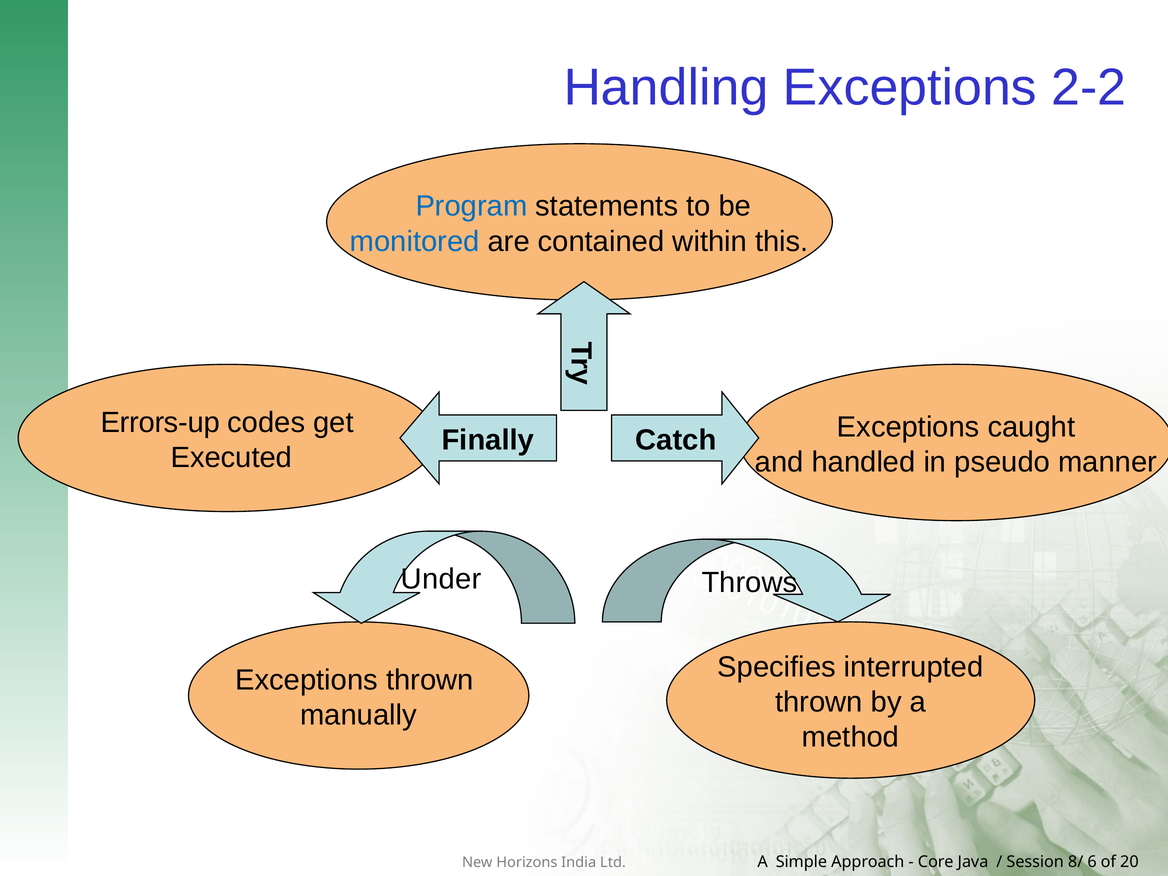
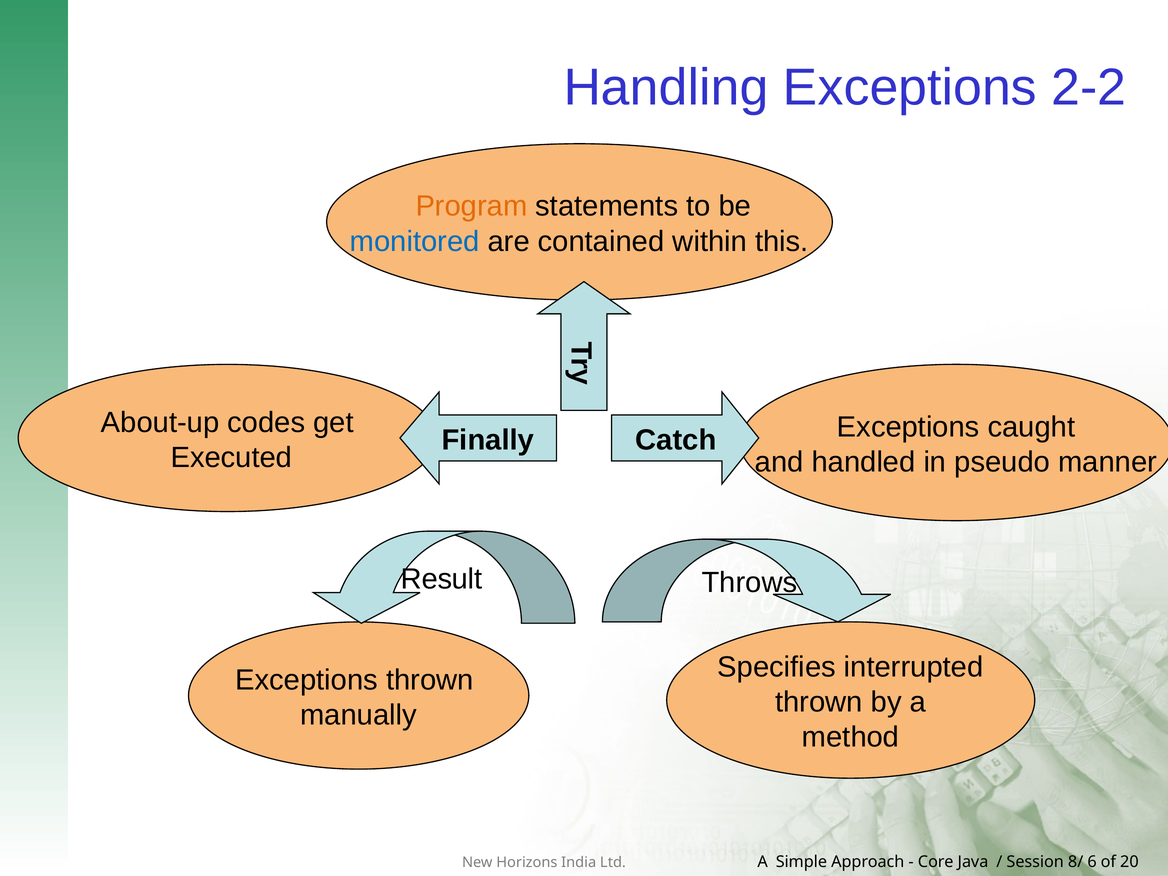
Program colour: blue -> orange
Errors-up: Errors-up -> About-up
Under: Under -> Result
